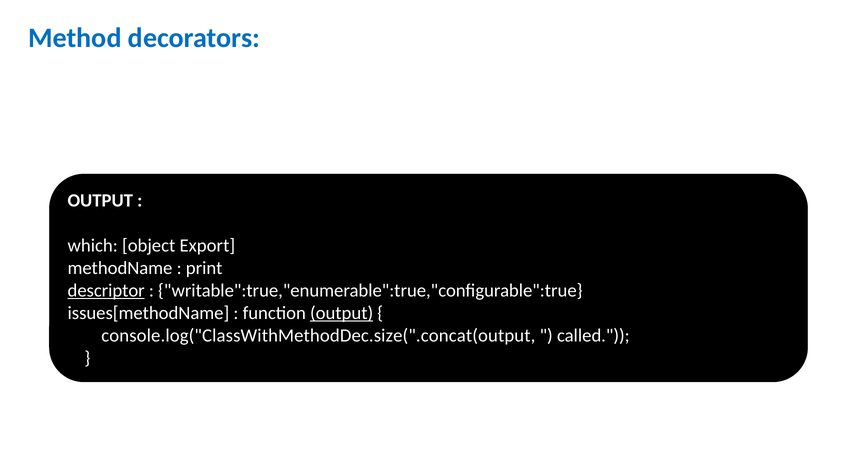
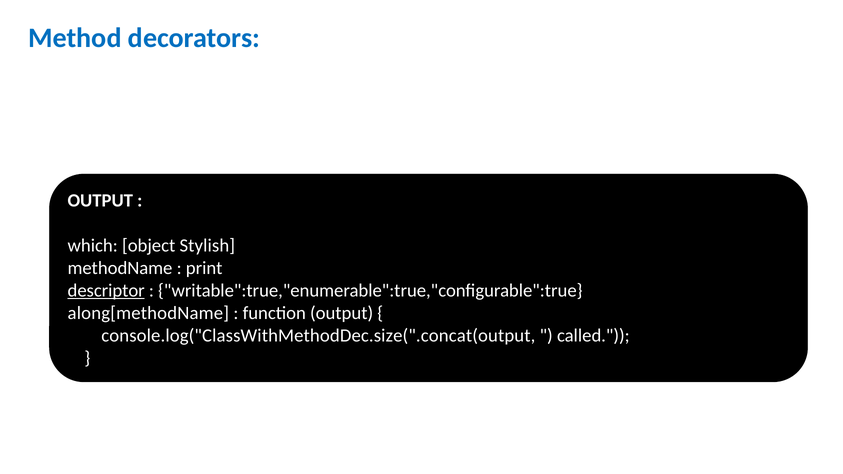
Export: Export -> Stylish
issues[methodName: issues[methodName -> along[methodName
output at (342, 313) underline: present -> none
